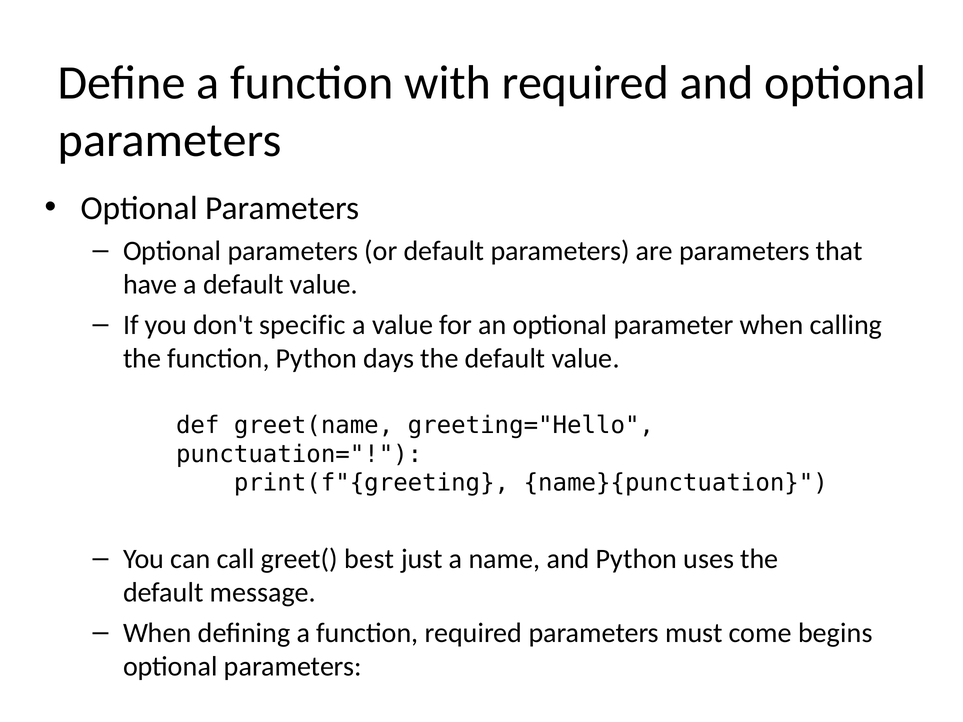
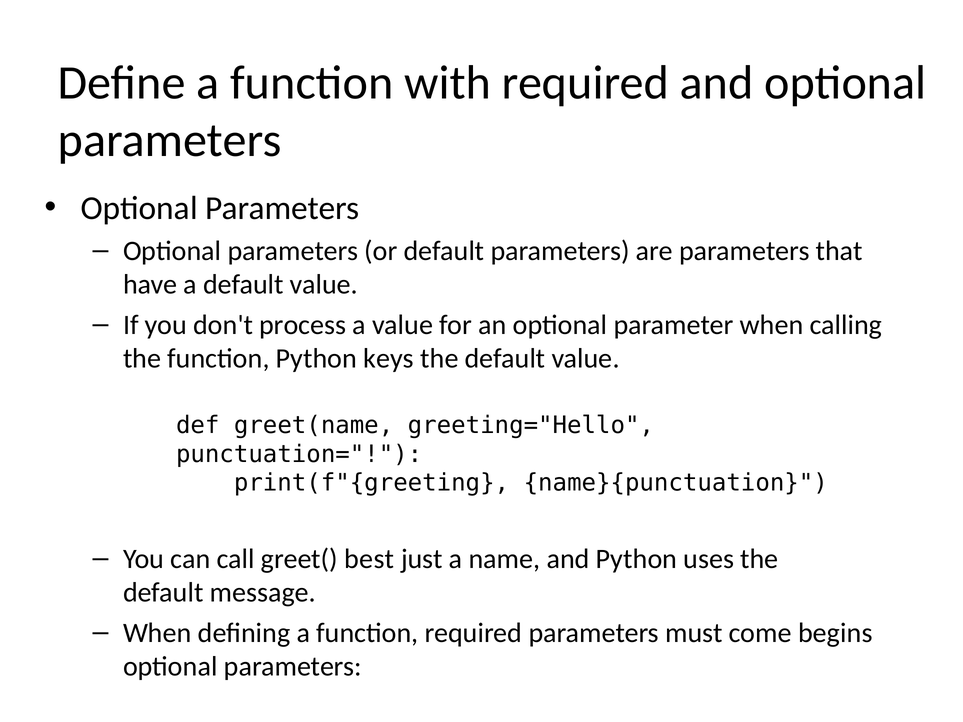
specific: specific -> process
days: days -> keys
